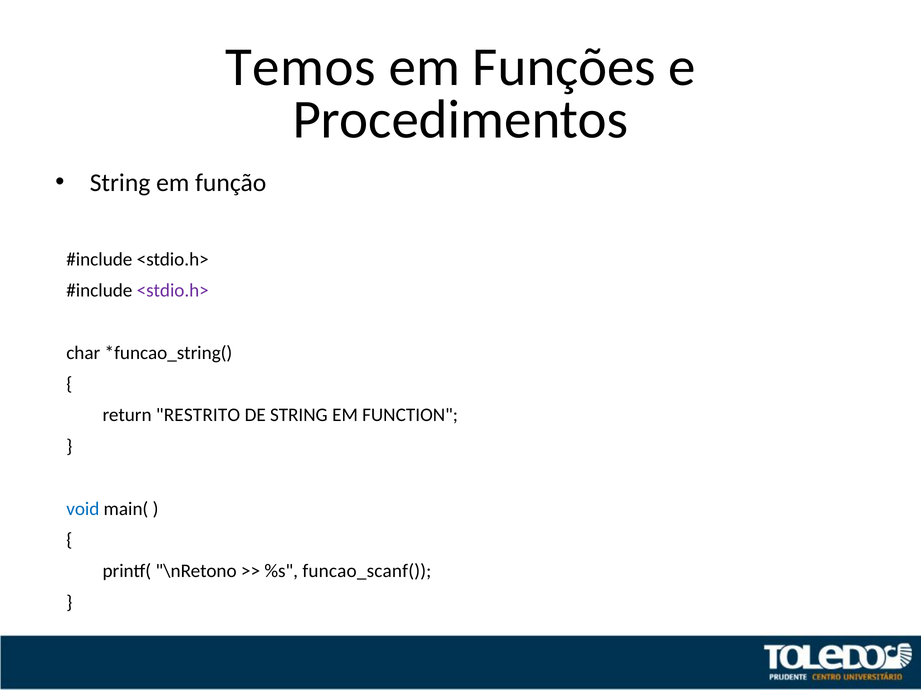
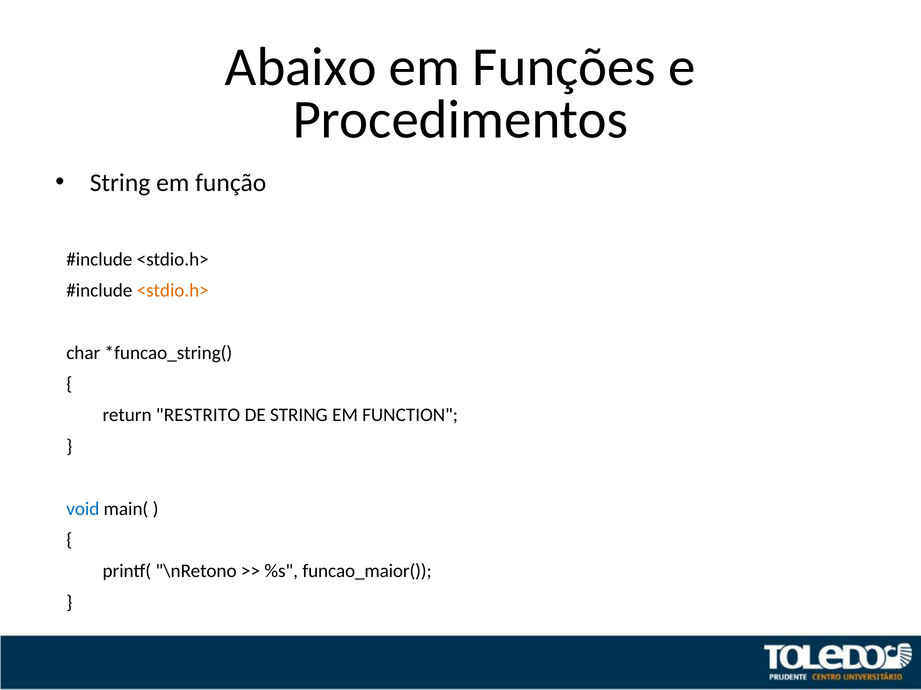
Temos: Temos -> Abaixo
<stdio.h> at (173, 291) colour: purple -> orange
funcao_scanf(: funcao_scanf( -> funcao_maior(
